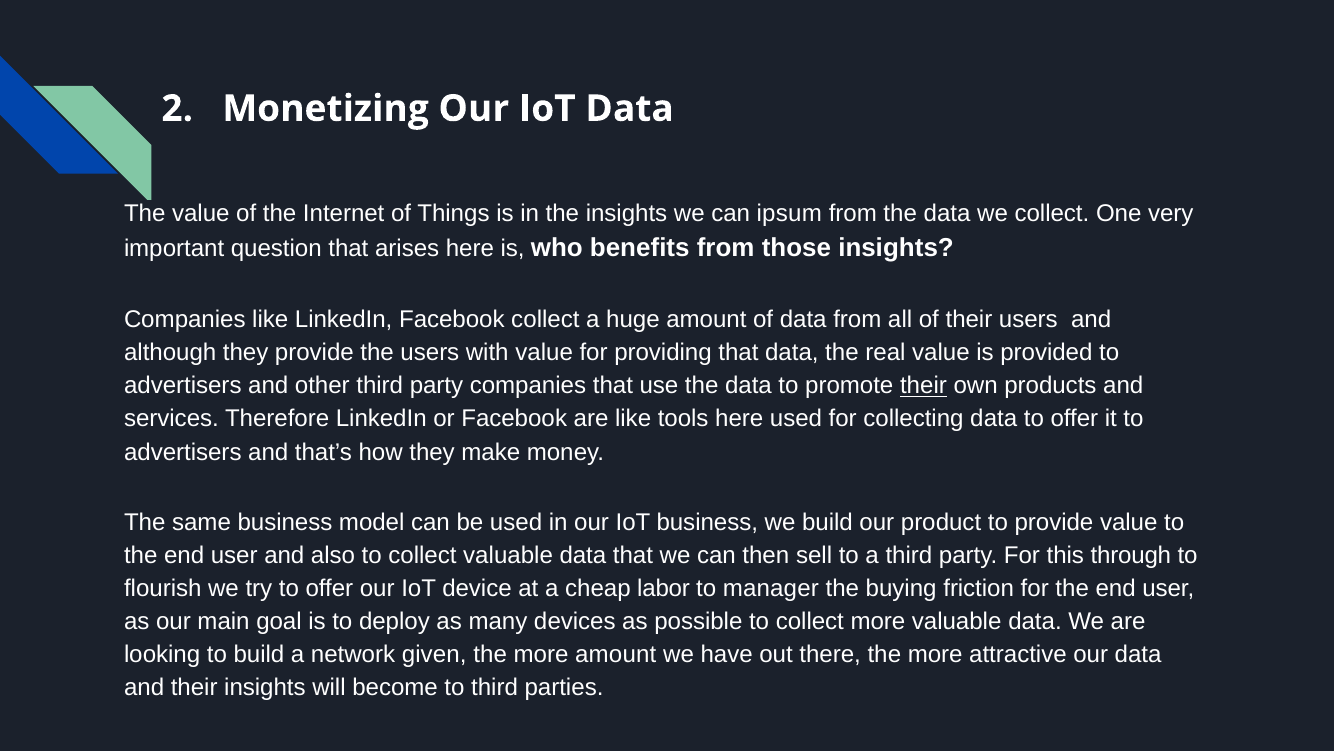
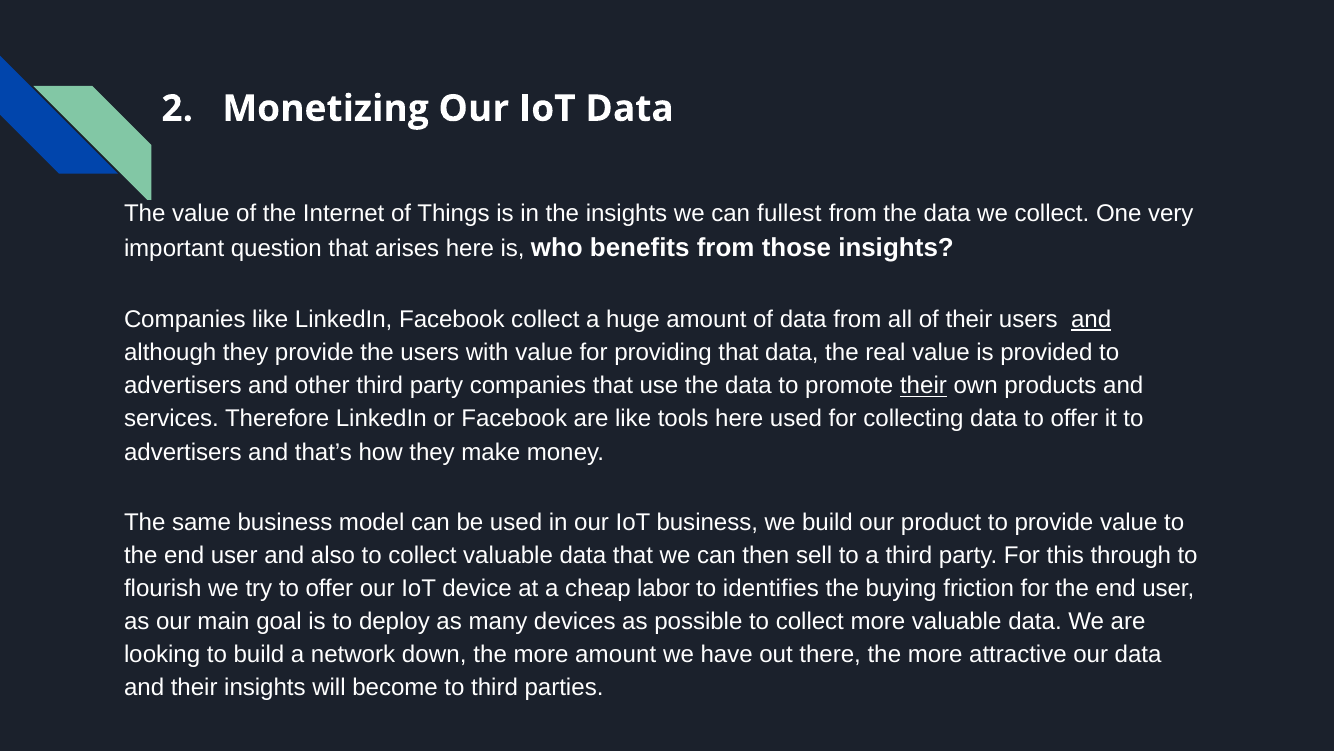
ipsum: ipsum -> fullest
and at (1091, 319) underline: none -> present
manager: manager -> identifies
given: given -> down
